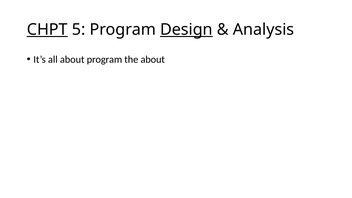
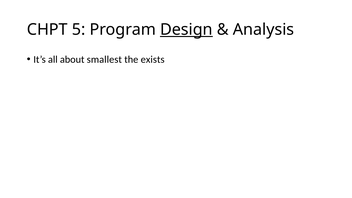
CHPT underline: present -> none
about program: program -> smallest
the about: about -> exists
